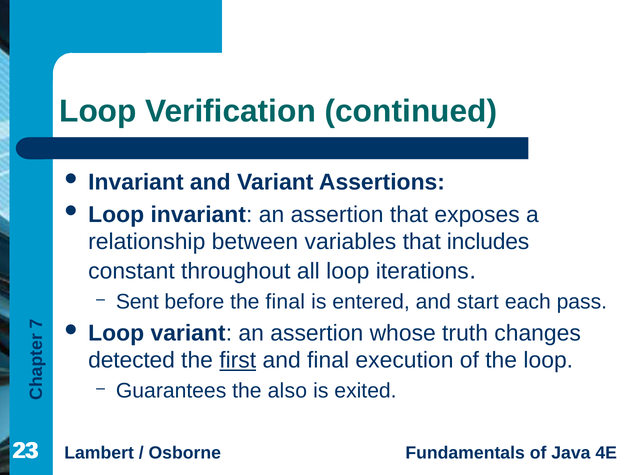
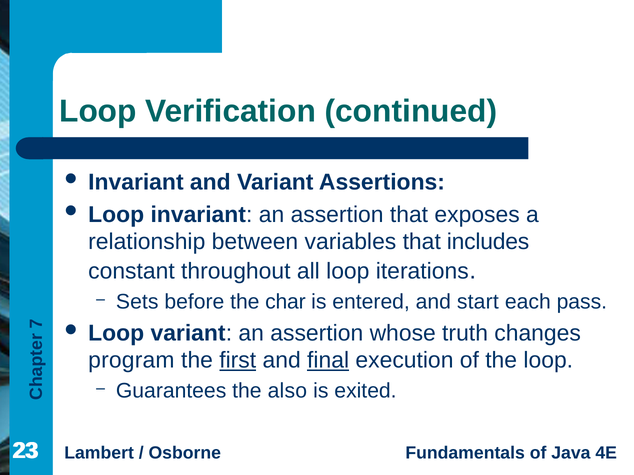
Sent: Sent -> Sets
the final: final -> char
detected: detected -> program
final at (328, 361) underline: none -> present
